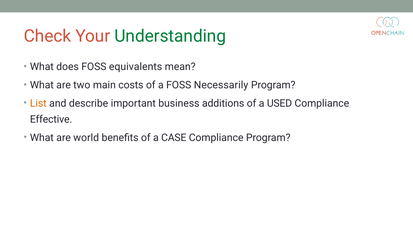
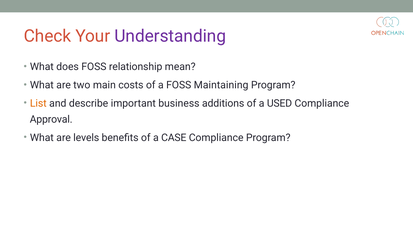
Understanding colour: green -> purple
equivalents: equivalents -> relationship
Necessarily: Necessarily -> Maintaining
Effective: Effective -> Approval
world: world -> levels
